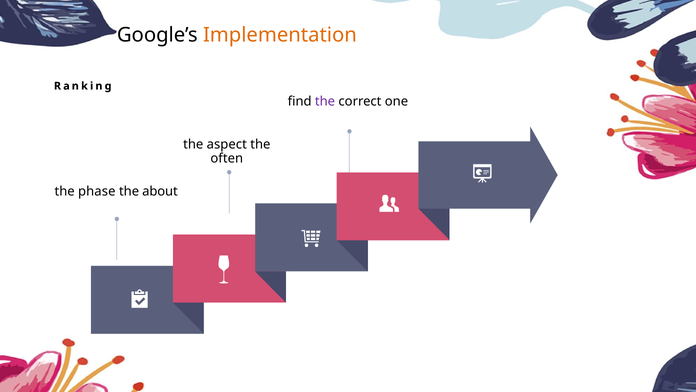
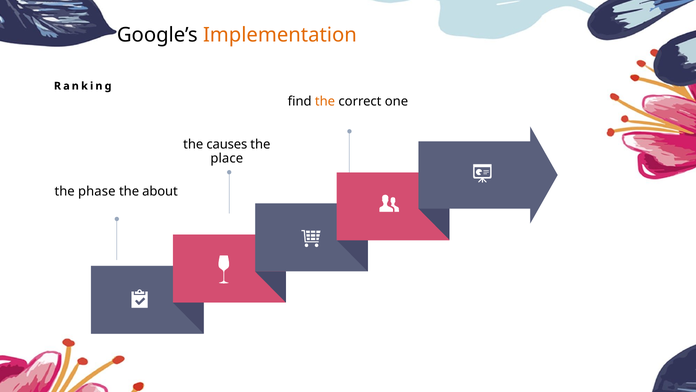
the at (325, 102) colour: purple -> orange
aspect: aspect -> causes
often: often -> place
